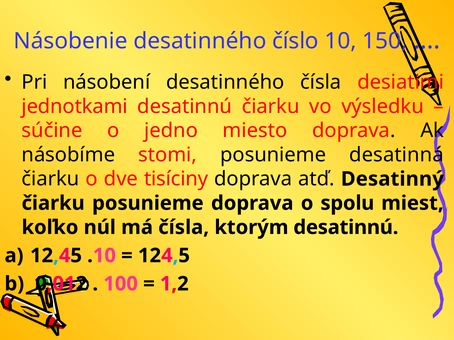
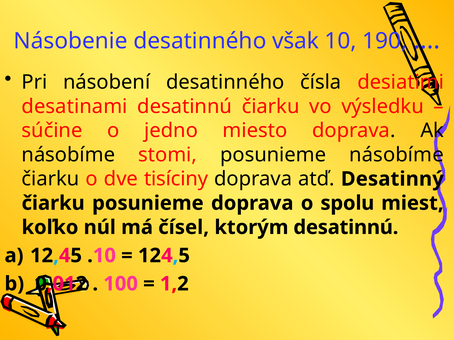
číslo: číslo -> však
150: 150 -> 190
jednotkami: jednotkami -> desatinami
posunieme desatinná: desatinná -> násobíme
má čísla: čísla -> čísel
